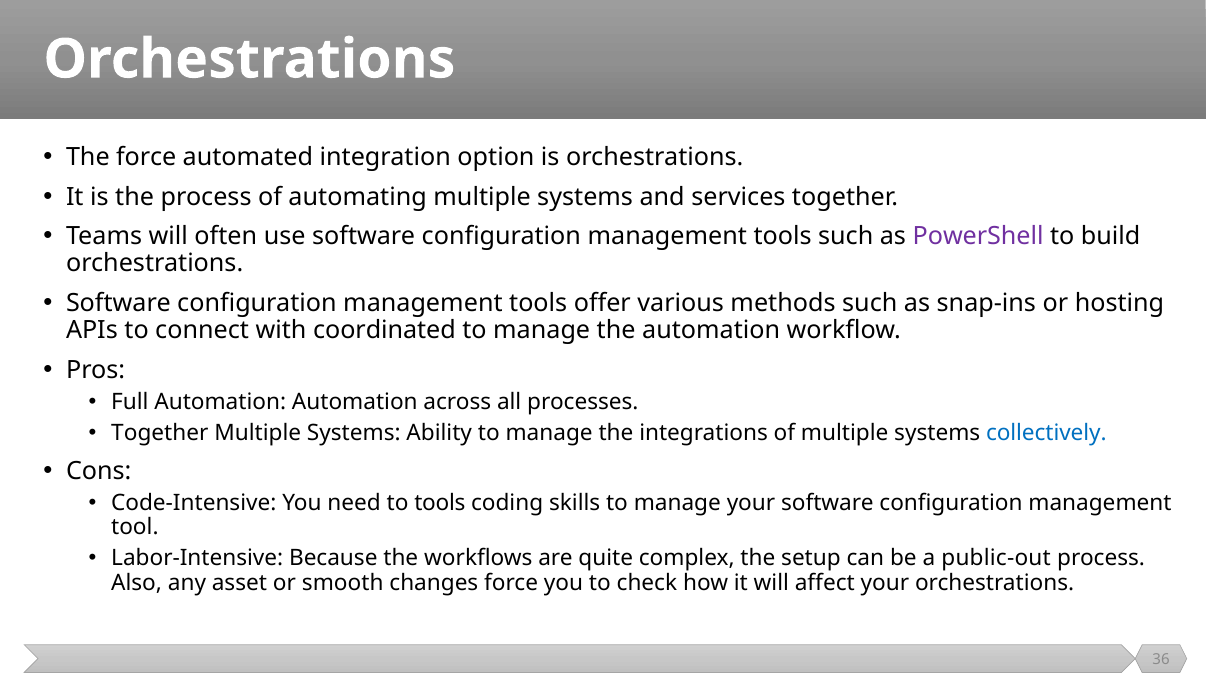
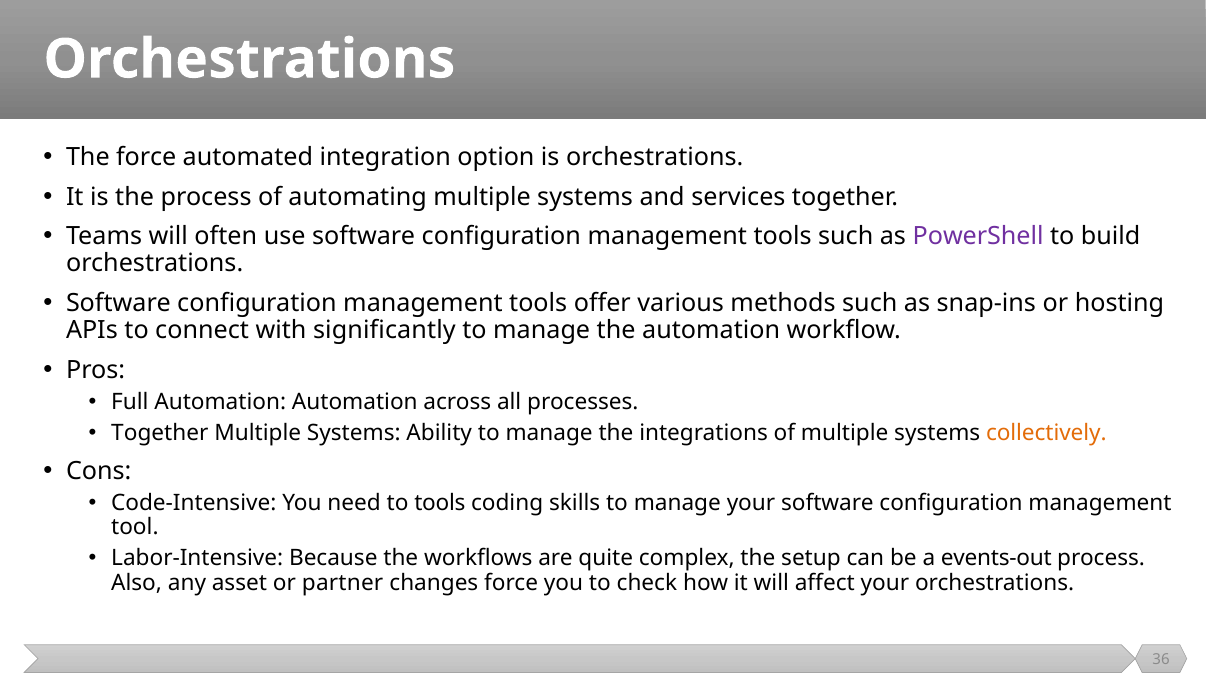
coordinated: coordinated -> significantly
collectively colour: blue -> orange
public-out: public-out -> events-out
smooth: smooth -> partner
